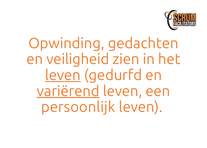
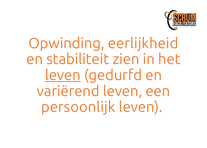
gedachten: gedachten -> eerlijkheid
veiligheid: veiligheid -> stabiliteit
variërend underline: present -> none
